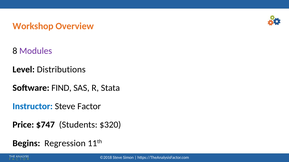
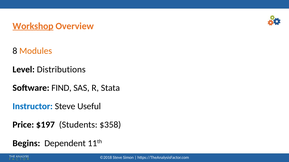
Workshop underline: none -> present
Modules colour: purple -> orange
Factor: Factor -> Useful
$747: $747 -> $197
$320: $320 -> $358
Regression: Regression -> Dependent
